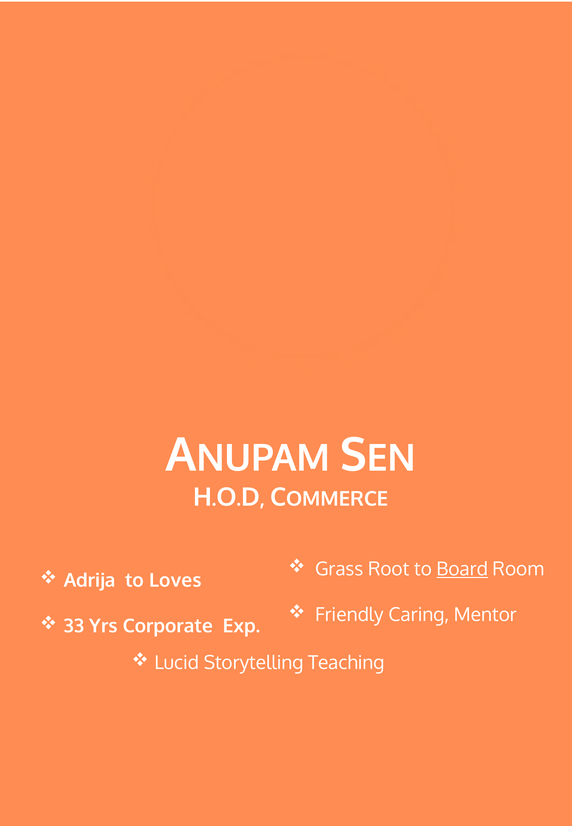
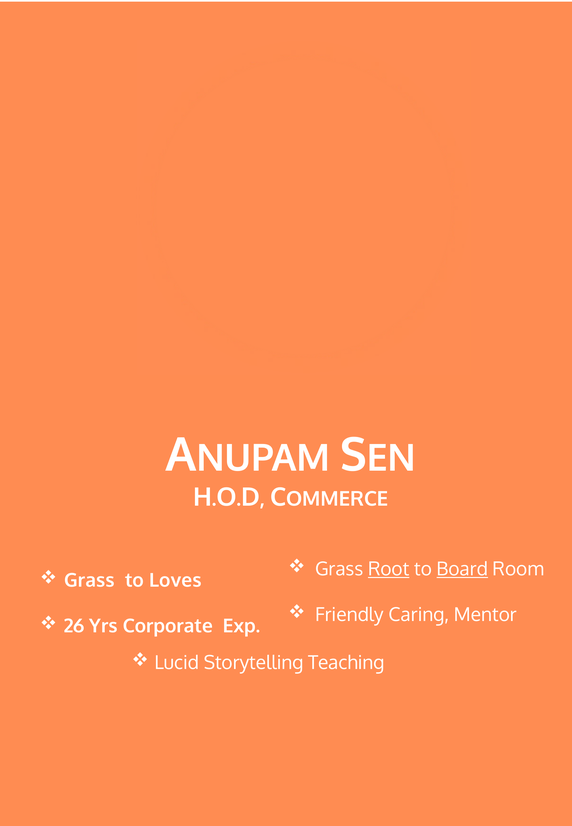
Root underline: none -> present
Adrija at (90, 581): Adrija -> Grass
33: 33 -> 26
